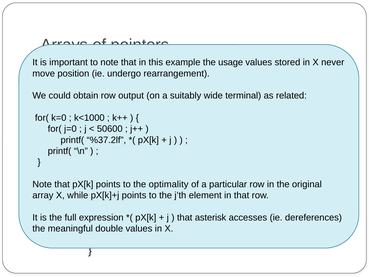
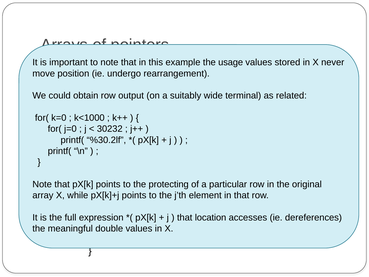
50600: 50600 -> 30232
%37.2lf: %37.2lf -> %30.2lf
optimality: optimality -> protecting
asterisk: asterisk -> location
